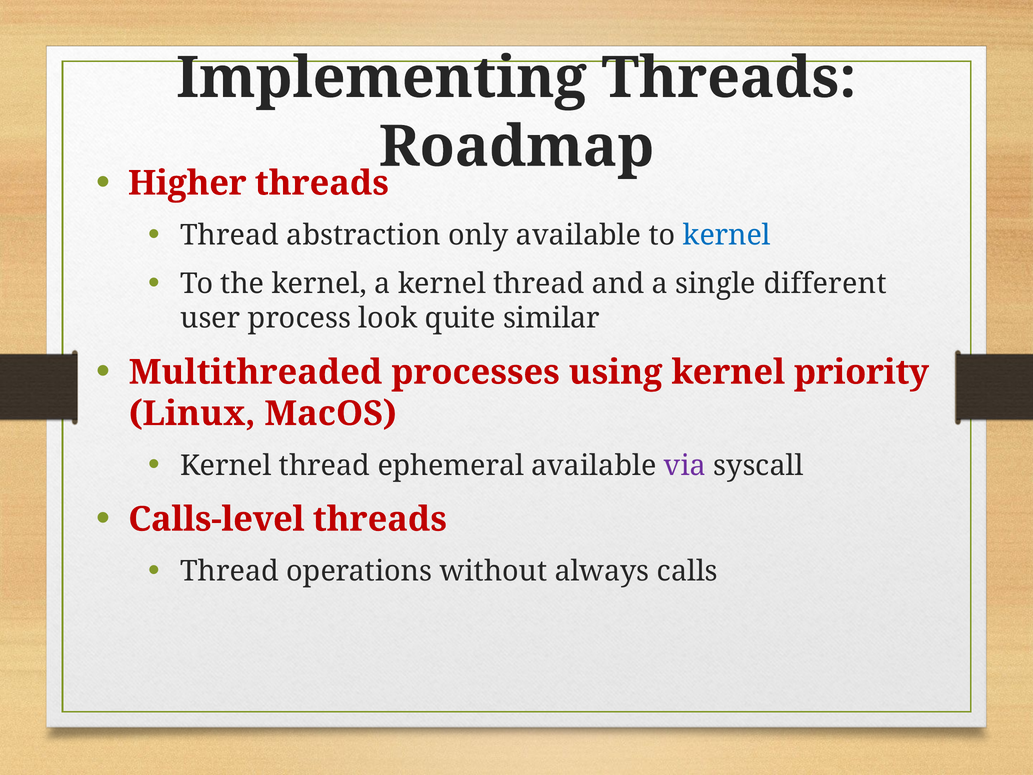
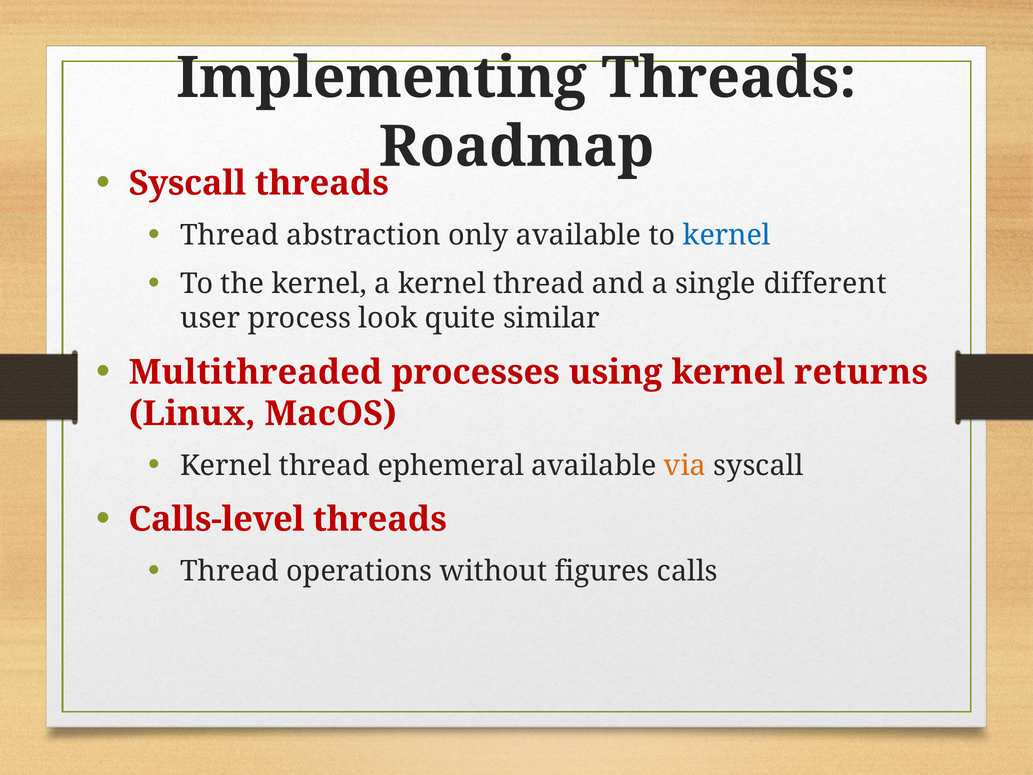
Higher at (187, 183): Higher -> Syscall
priority: priority -> returns
via colour: purple -> orange
always: always -> figures
